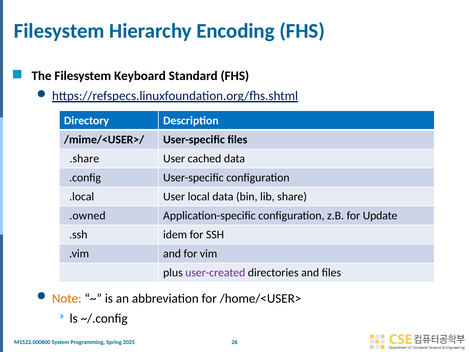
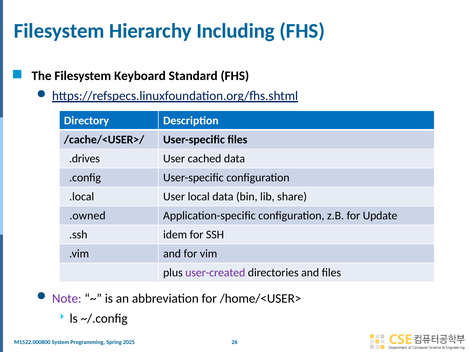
Encoding: Encoding -> Including
/mime/<USER>/: /mime/<USER>/ -> /cache/<USER>/
.share: .share -> .drives
Note colour: orange -> purple
